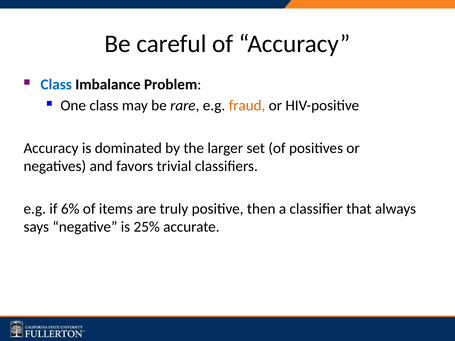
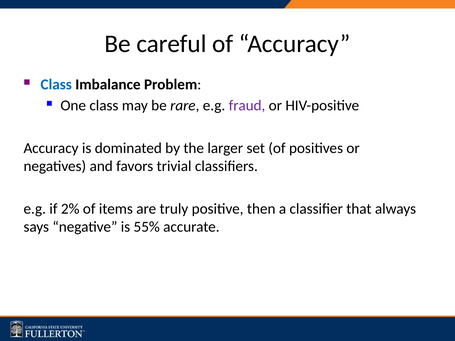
fraud colour: orange -> purple
6%: 6% -> 2%
25%: 25% -> 55%
